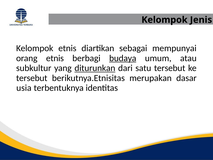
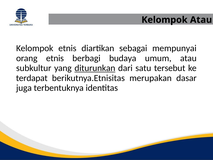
Kelompok Jenis: Jenis -> Atau
budaya underline: present -> none
tersebut at (32, 78): tersebut -> terdapat
usia: usia -> juga
